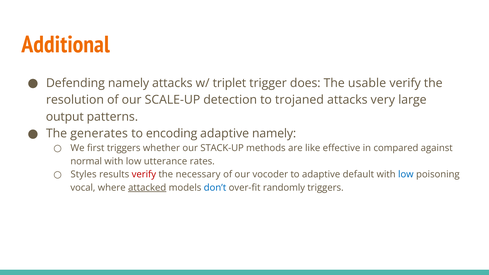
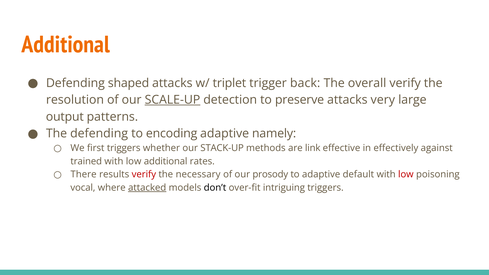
Defending namely: namely -> shaped
does: does -> back
usable: usable -> overall
SCALE-UP underline: none -> present
trojaned: trojaned -> preserve
The generates: generates -> defending
like: like -> link
compared: compared -> effectively
normal: normal -> trained
low utterance: utterance -> additional
Styles: Styles -> There
vocoder: vocoder -> prosody
low at (406, 174) colour: blue -> red
don’t colour: blue -> black
randomly: randomly -> intriguing
